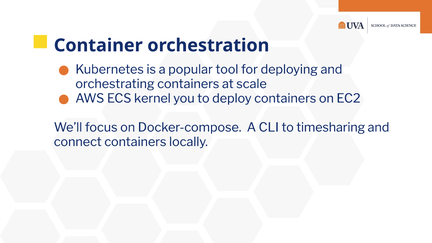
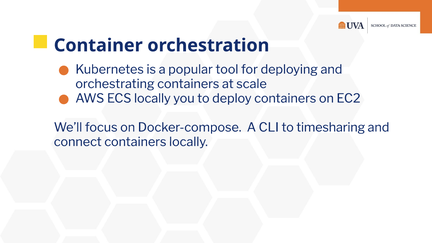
ECS kernel: kernel -> locally
